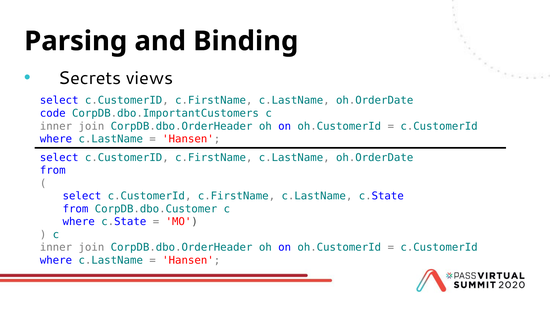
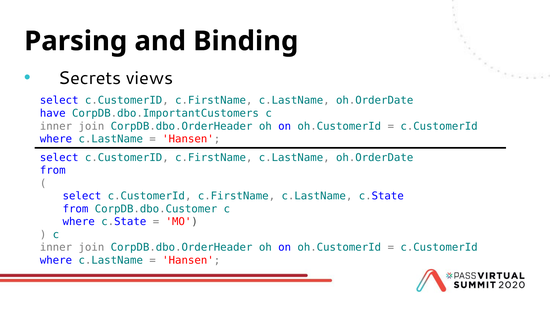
code: code -> have
